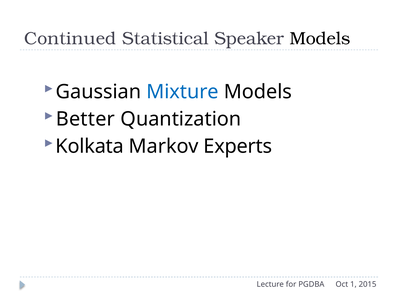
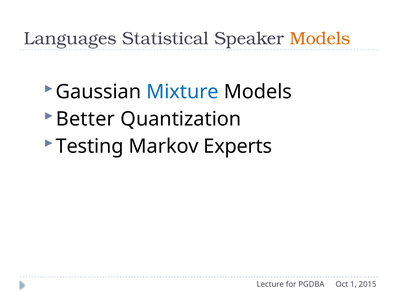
Continued: Continued -> Languages
Models at (320, 38) colour: black -> orange
Kolkata: Kolkata -> Testing
